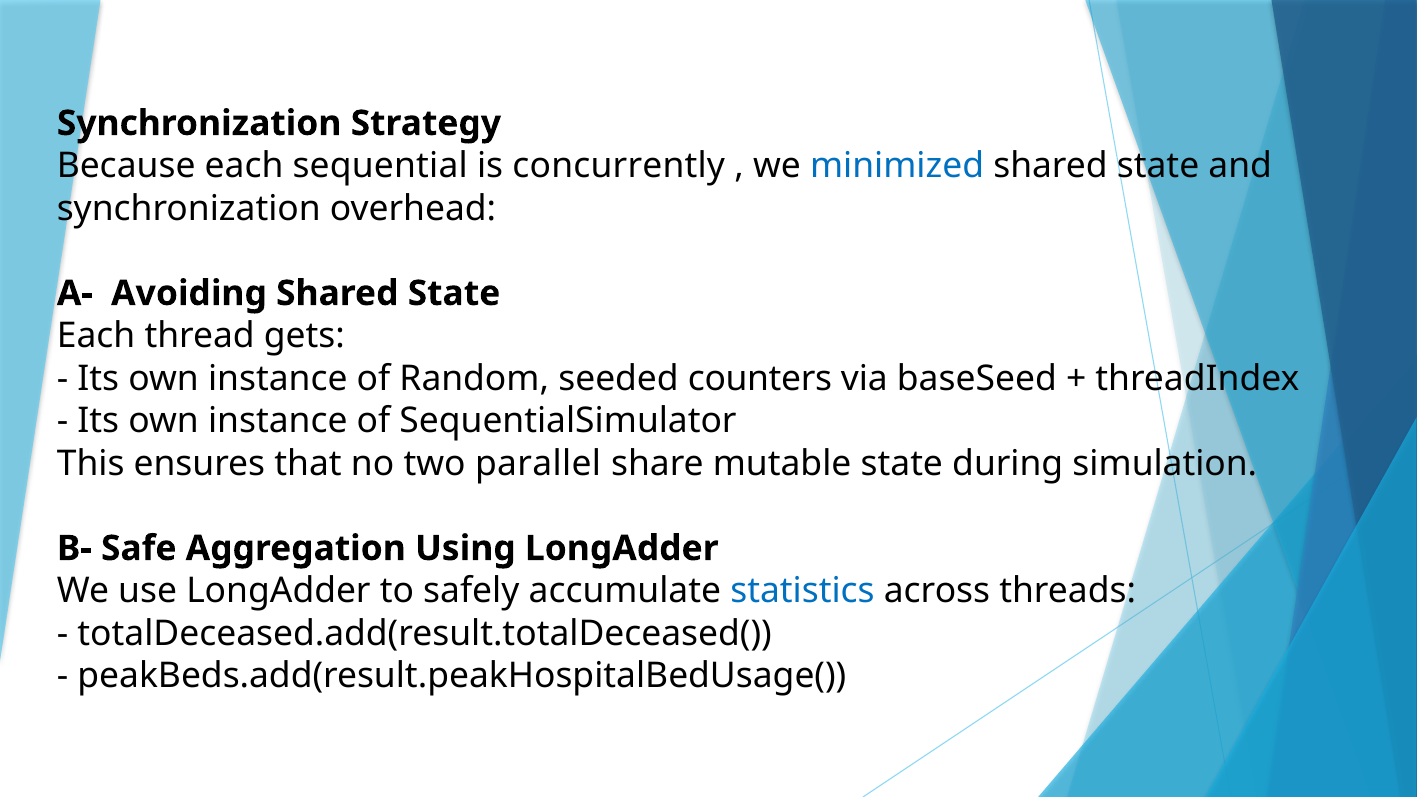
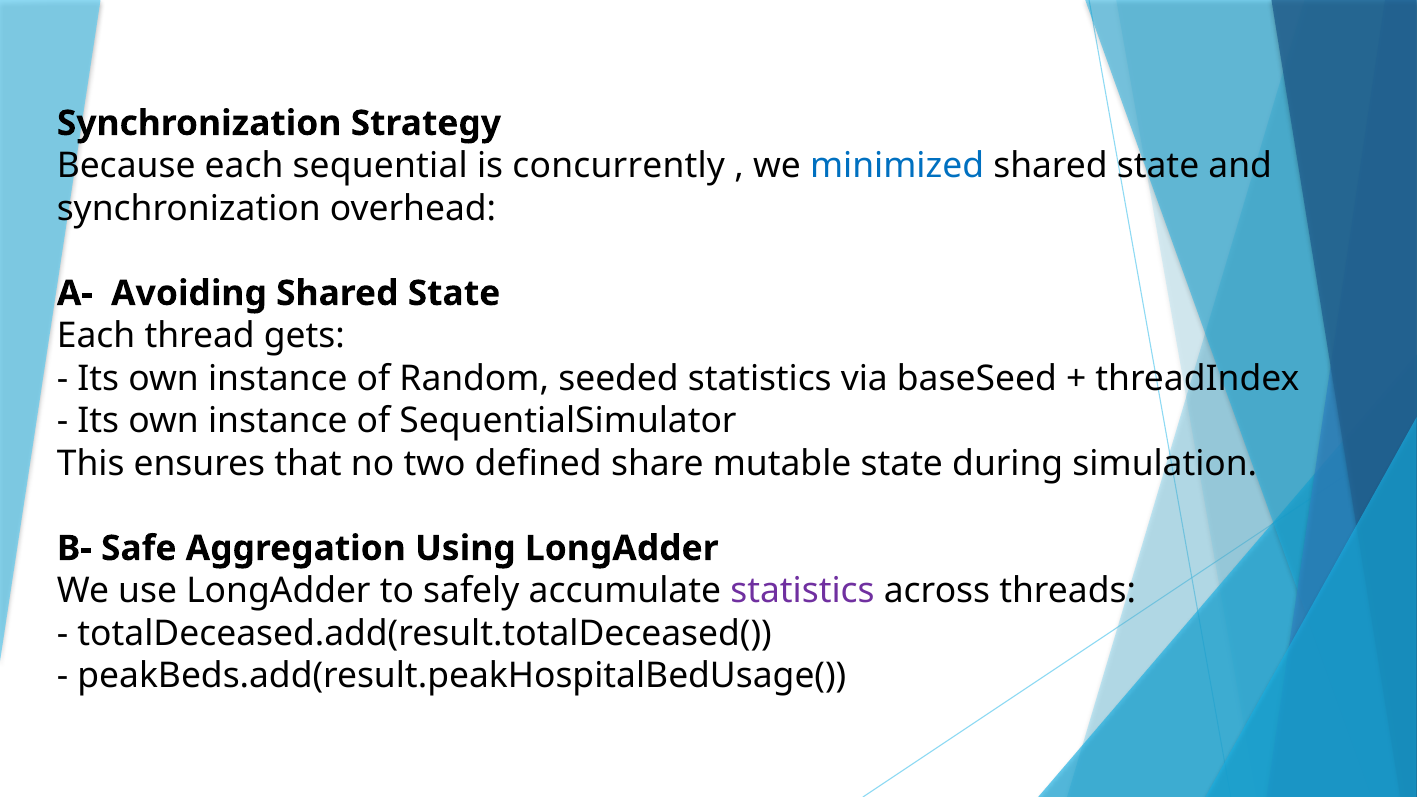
seeded counters: counters -> statistics
parallel: parallel -> defined
statistics at (803, 591) colour: blue -> purple
